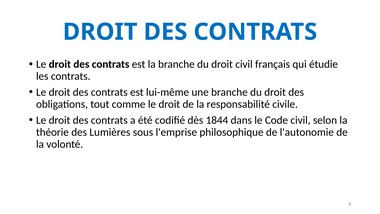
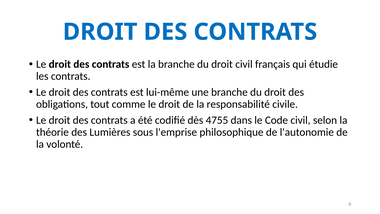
1844: 1844 -> 4755
